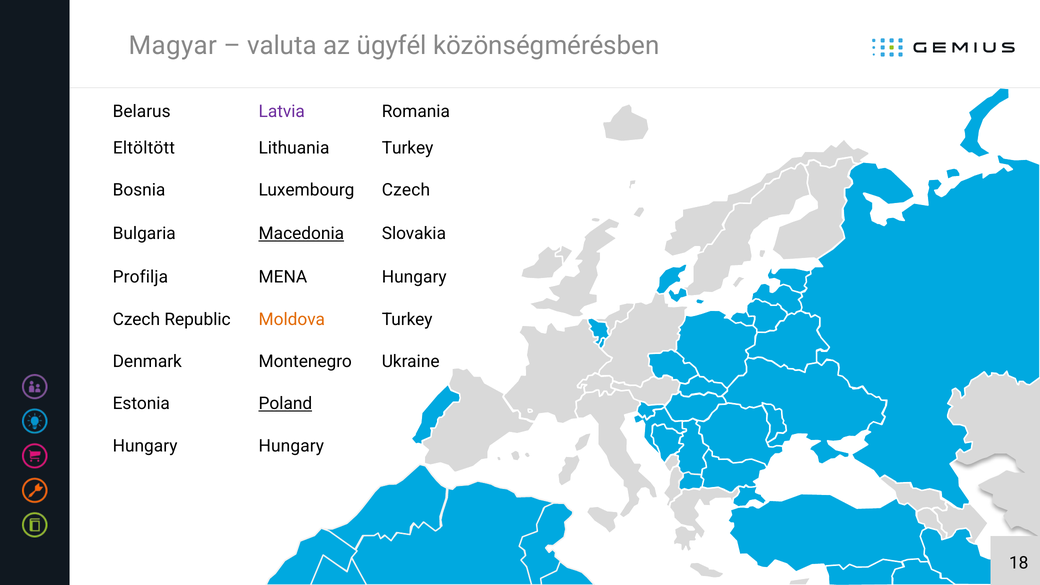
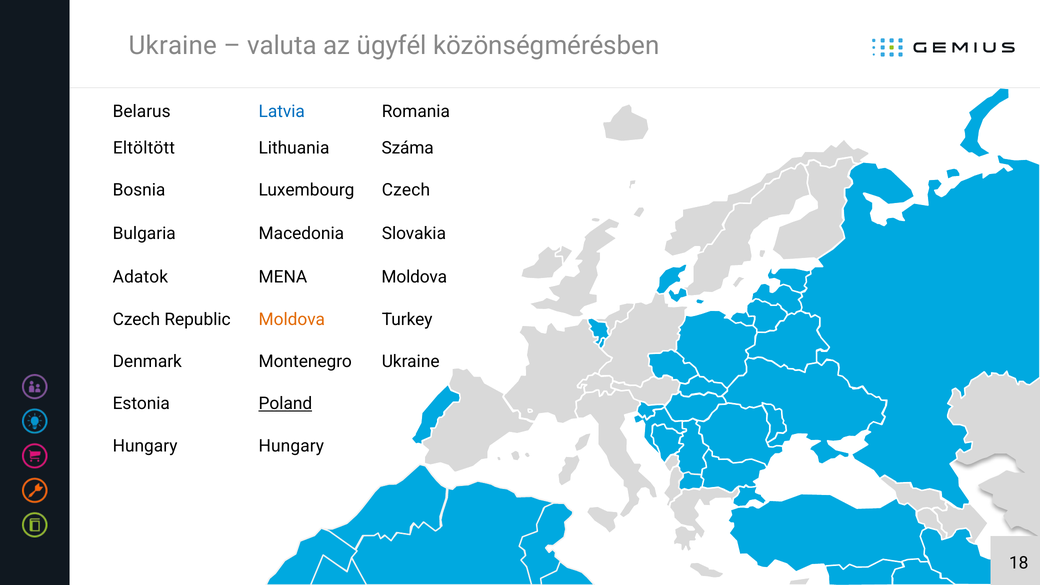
Magyar at (173, 46): Magyar -> Ukraine
Latvia colour: purple -> blue
Lithuania Turkey: Turkey -> Száma
Macedonia underline: present -> none
Profilja: Profilja -> Adatok
MENA Hungary: Hungary -> Moldova
